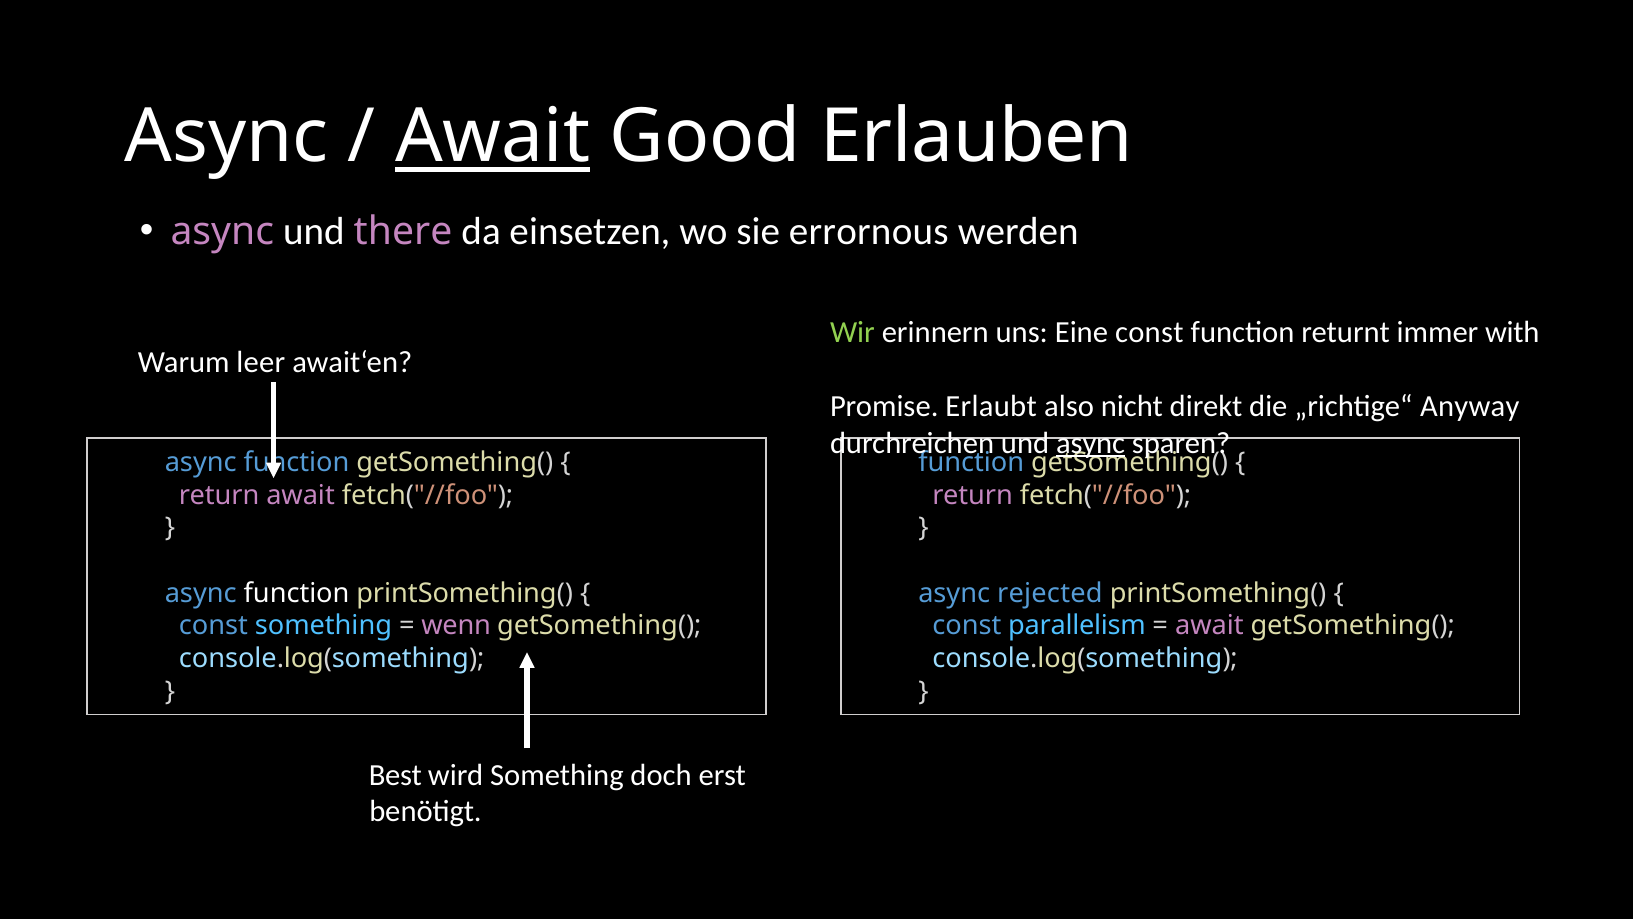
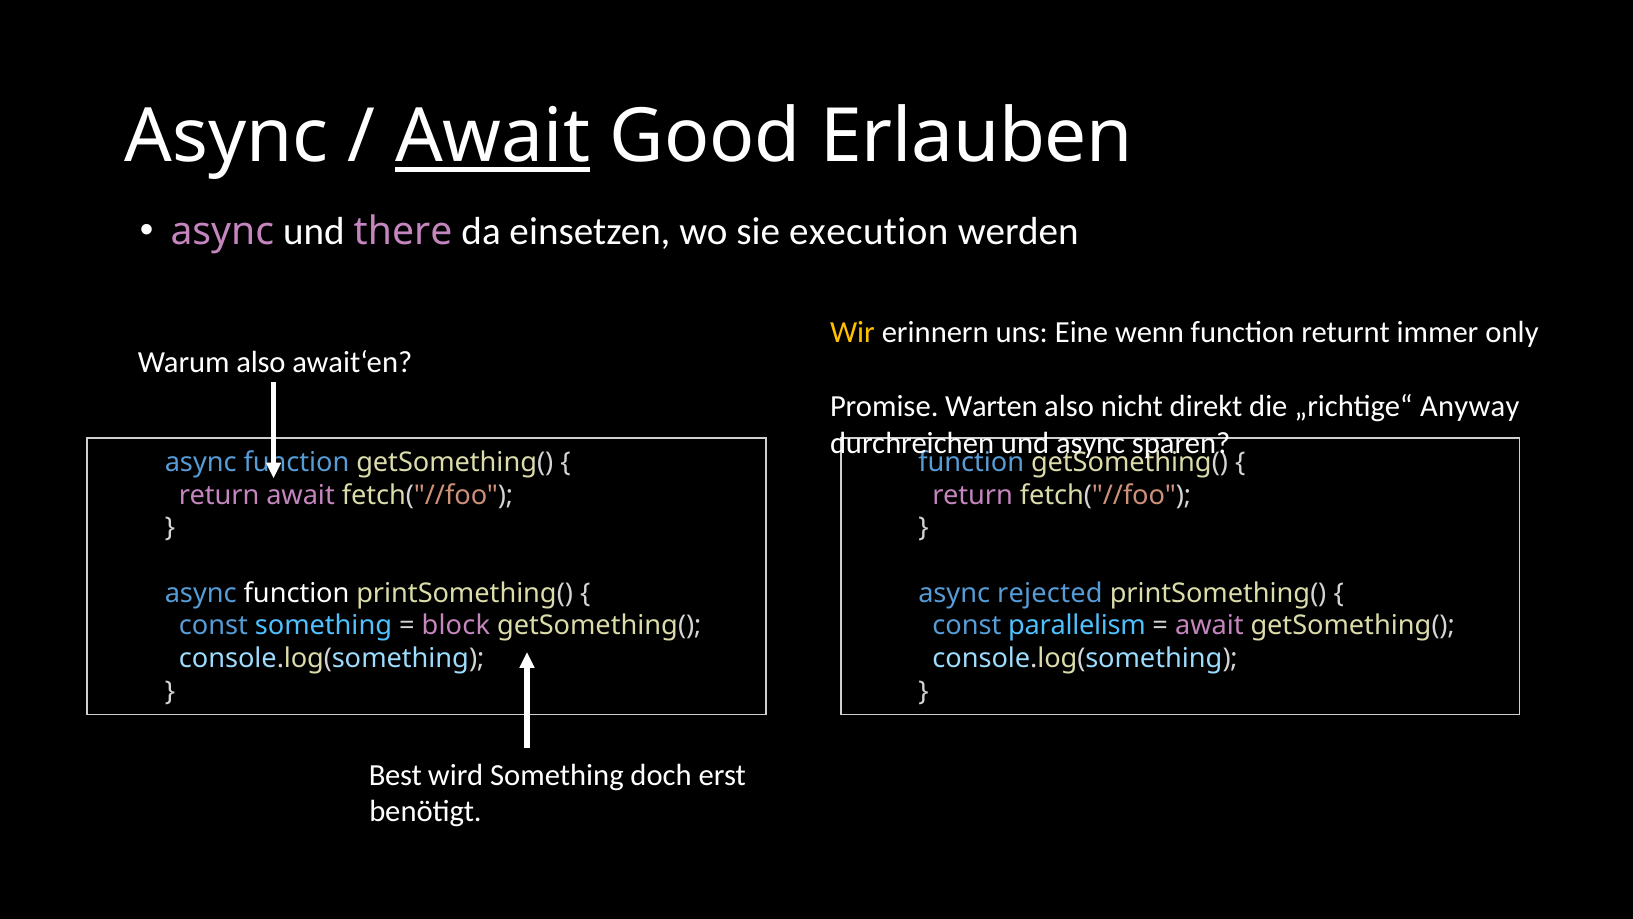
errornous: errornous -> execution
Wir colour: light green -> yellow
Eine const: const -> wenn
with: with -> only
Warum leer: leer -> also
Erlaubt: Erlaubt -> Warten
async at (1091, 443) underline: present -> none
wenn: wenn -> block
